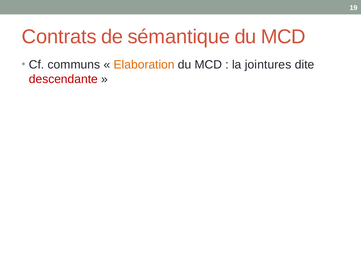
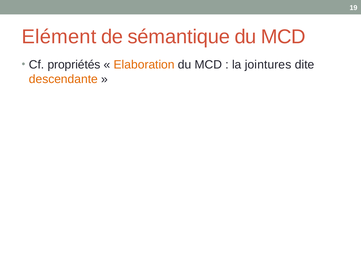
Contrats: Contrats -> Elément
communs: communs -> propriétés
descendante colour: red -> orange
